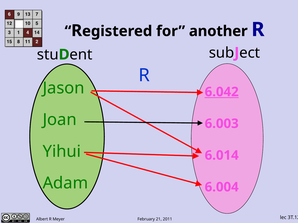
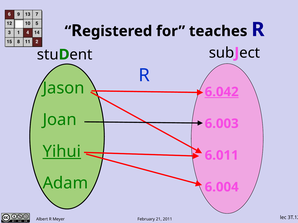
another: another -> teaches
Yihui underline: none -> present
6.014: 6.014 -> 6.011
